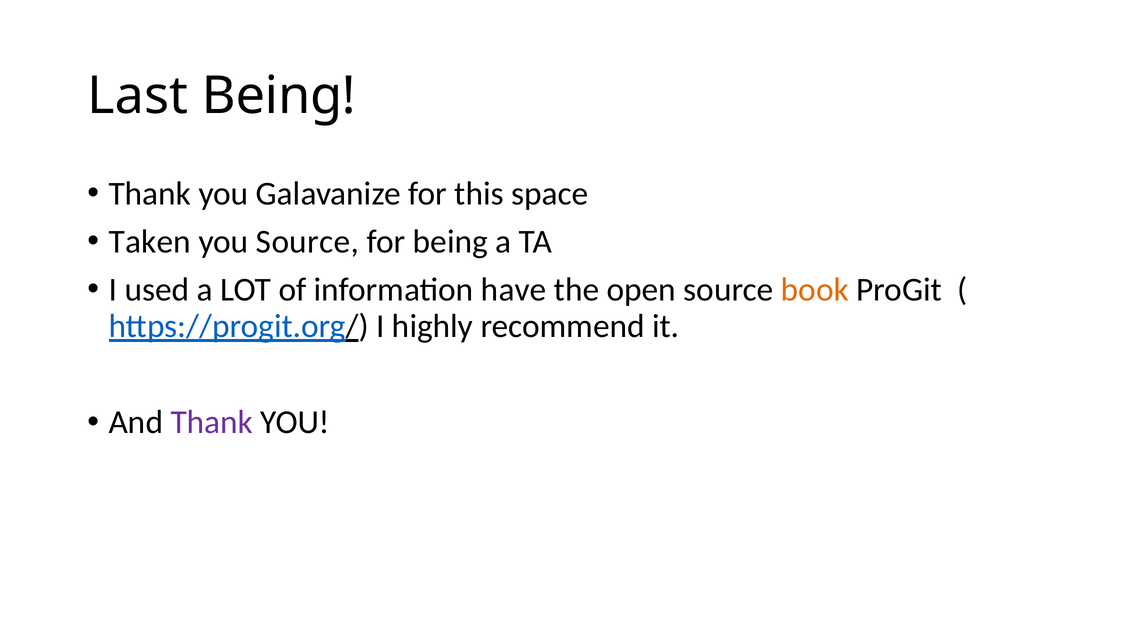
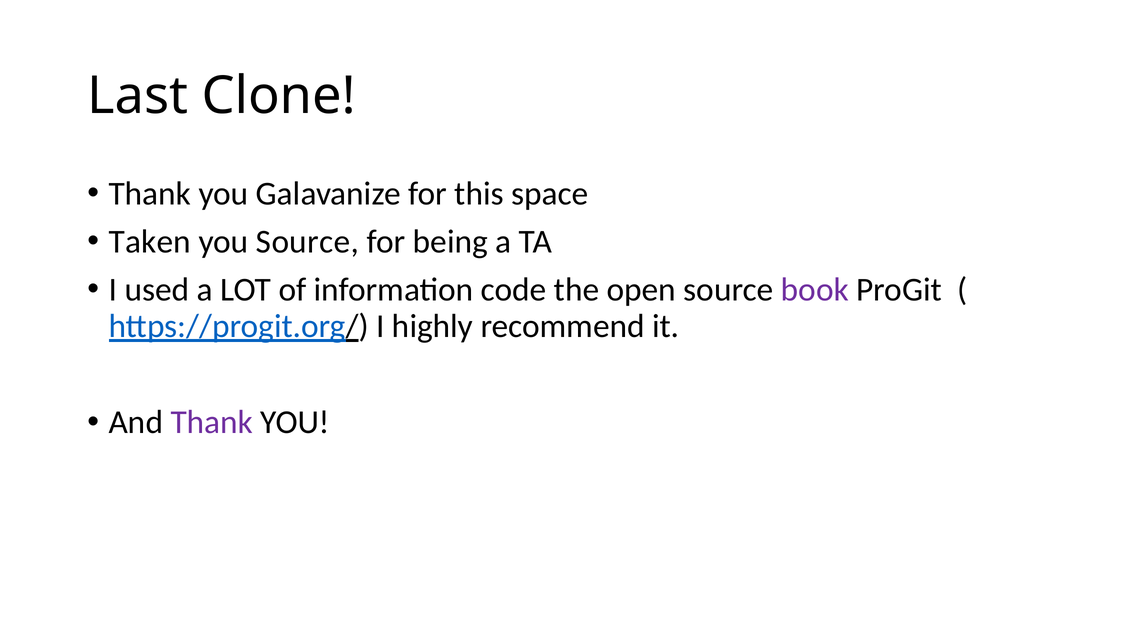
Last Being: Being -> Clone
have: have -> code
book colour: orange -> purple
